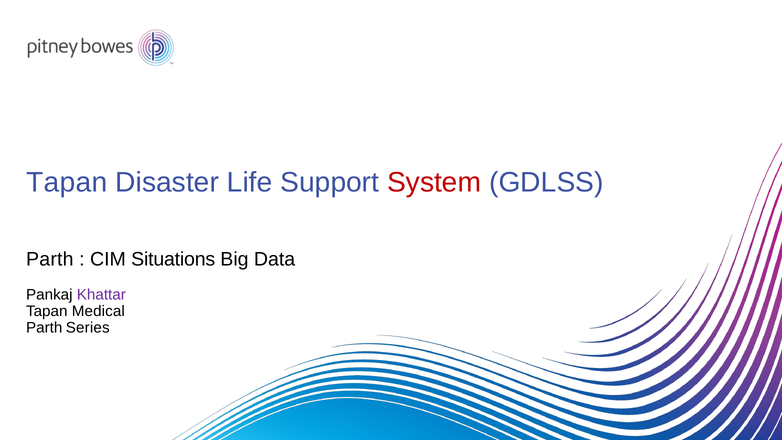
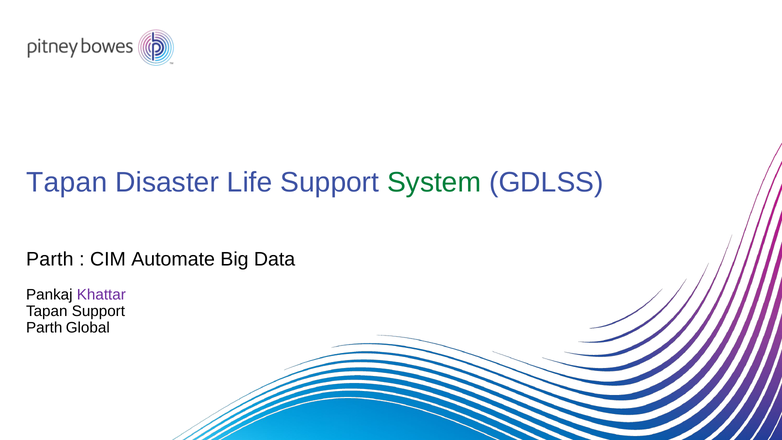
System colour: red -> green
Situations: Situations -> Automate
Tapan Medical: Medical -> Support
Series: Series -> Global
